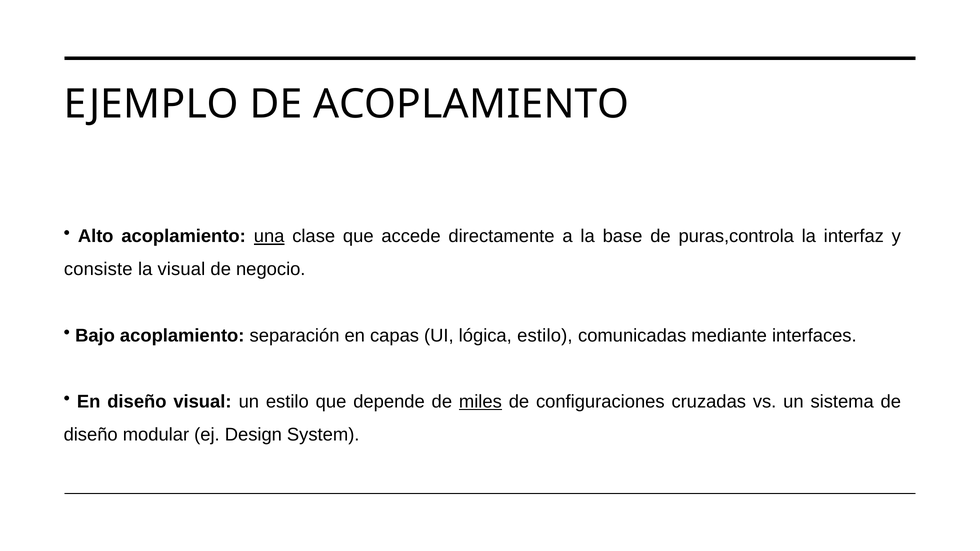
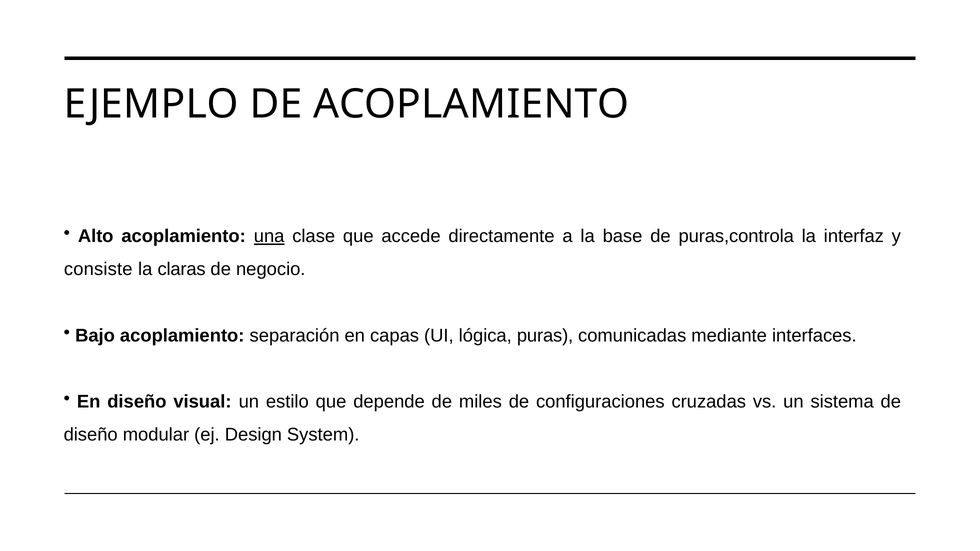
la visual: visual -> claras
lógica estilo: estilo -> puras
miles underline: present -> none
